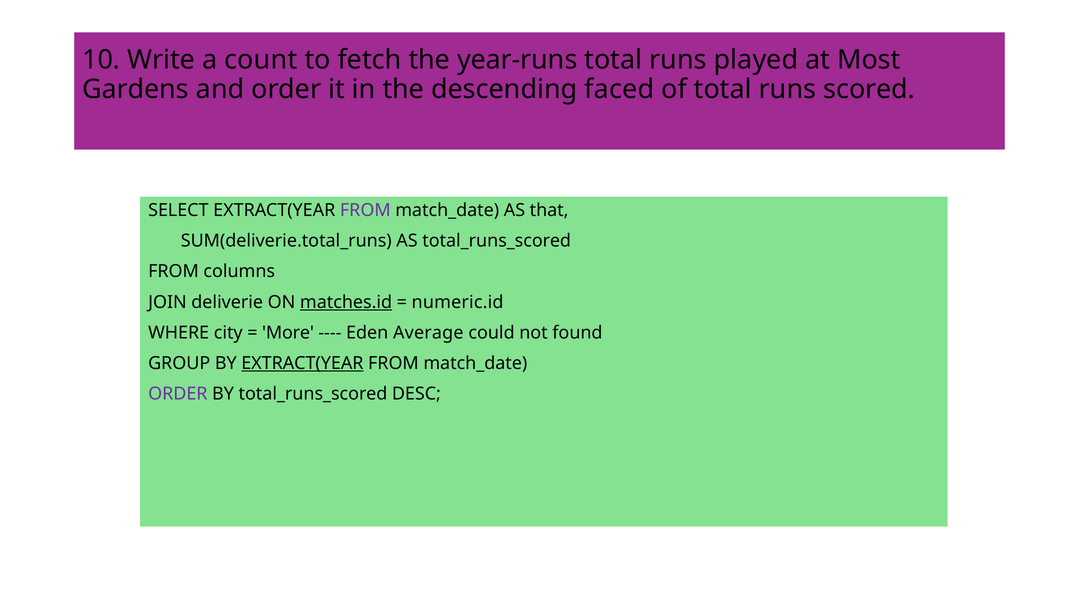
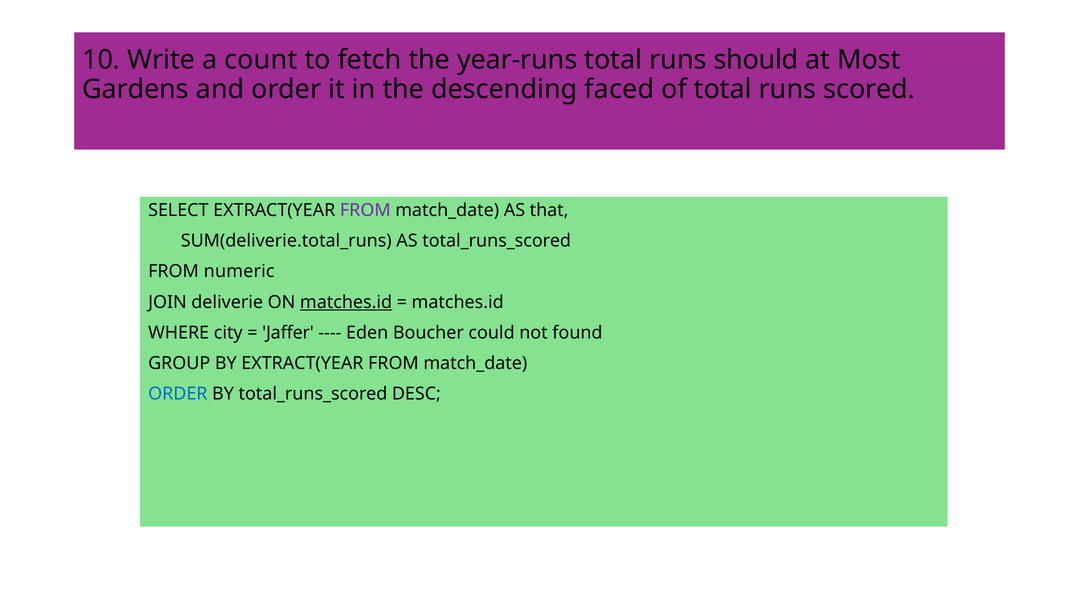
played: played -> should
columns: columns -> numeric
numeric.id at (458, 302): numeric.id -> matches.id
More: More -> Jaffer
Average: Average -> Boucher
EXTRACT(YEAR at (302, 363) underline: present -> none
ORDER at (178, 394) colour: purple -> blue
